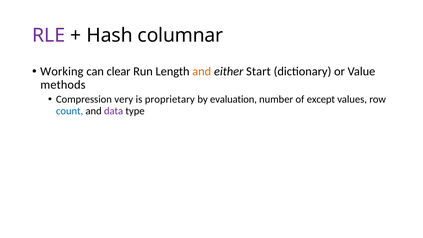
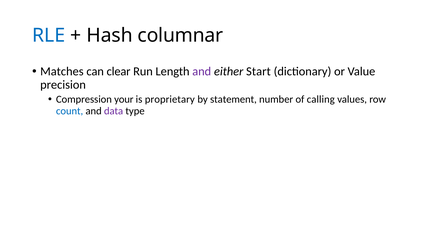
RLE colour: purple -> blue
Working: Working -> Matches
and at (202, 72) colour: orange -> purple
methods: methods -> precision
very: very -> your
evaluation: evaluation -> statement
except: except -> calling
